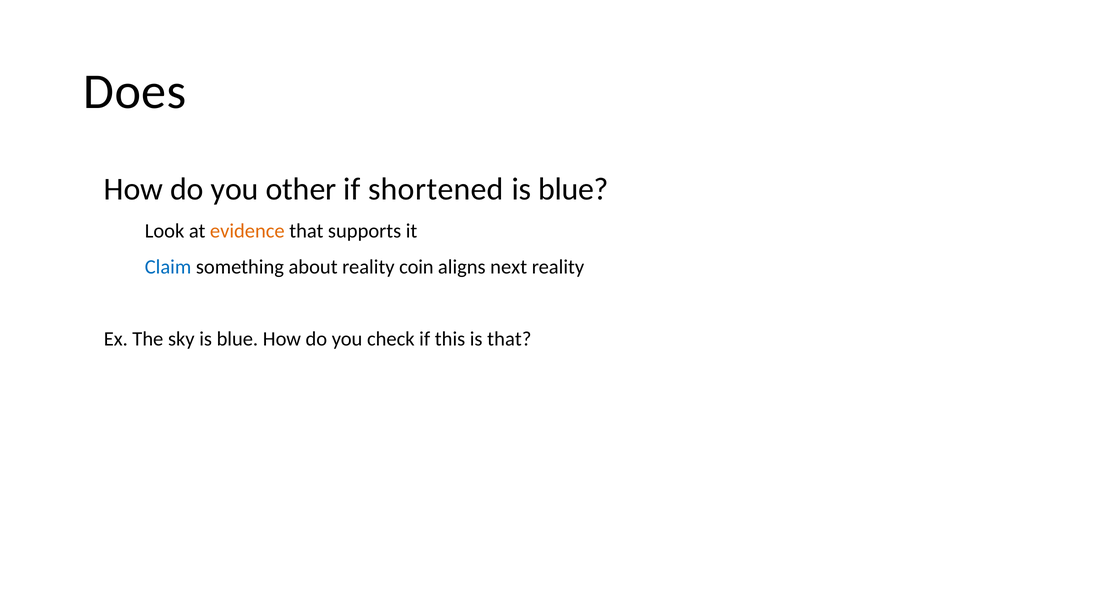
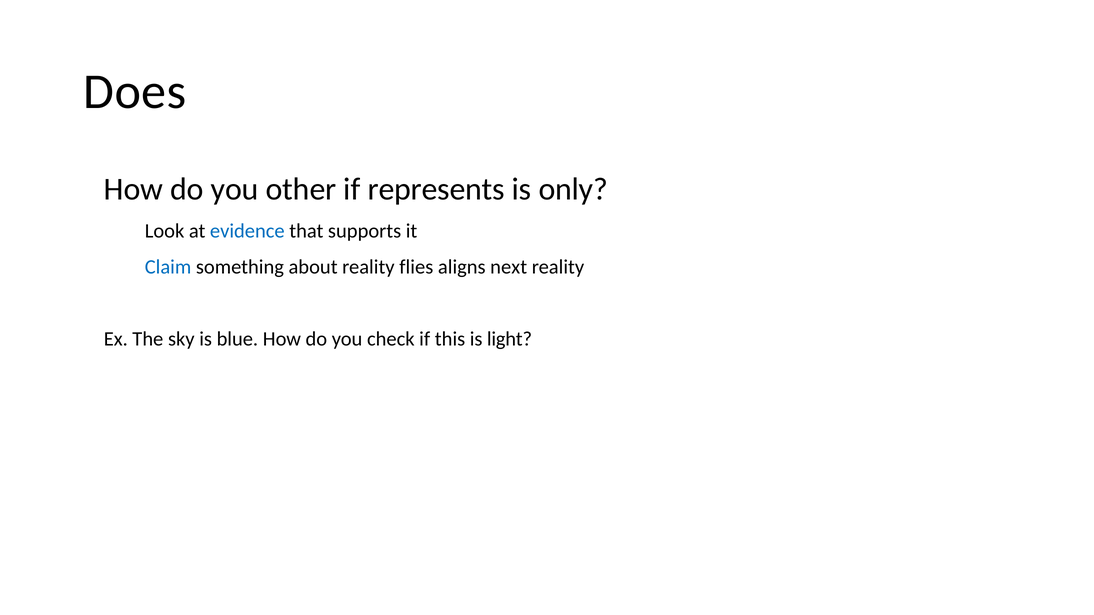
shortened: shortened -> represents
blue at (573, 189): blue -> only
evidence colour: orange -> blue
coin: coin -> flies
is that: that -> light
